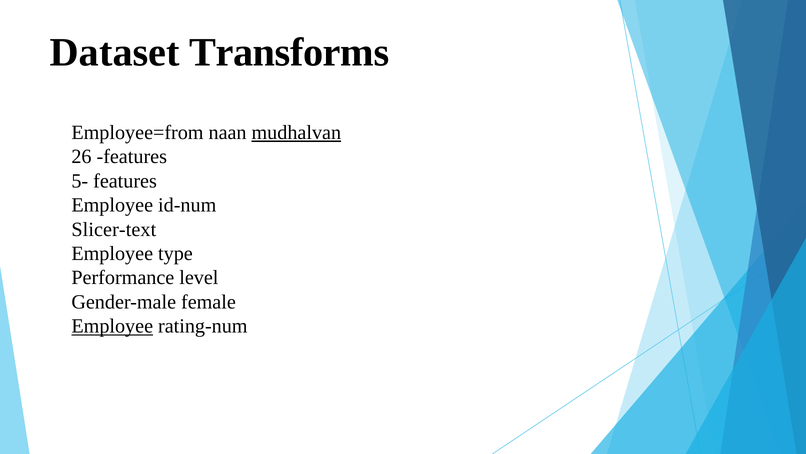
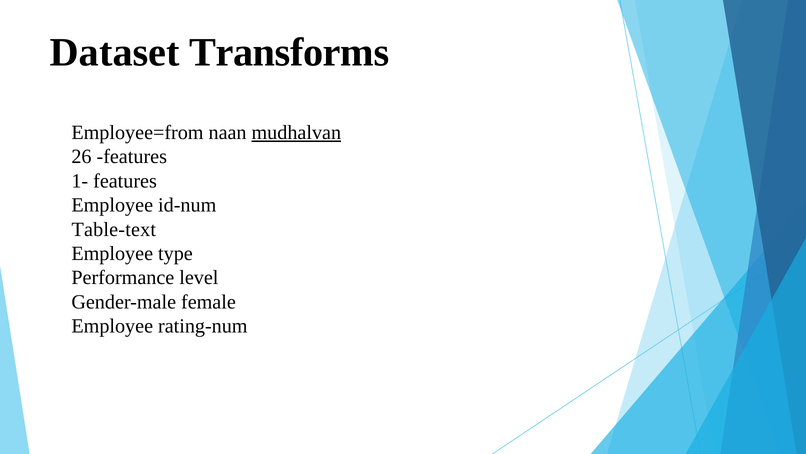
5-: 5- -> 1-
Slicer-text: Slicer-text -> Table-text
Employee at (112, 326) underline: present -> none
